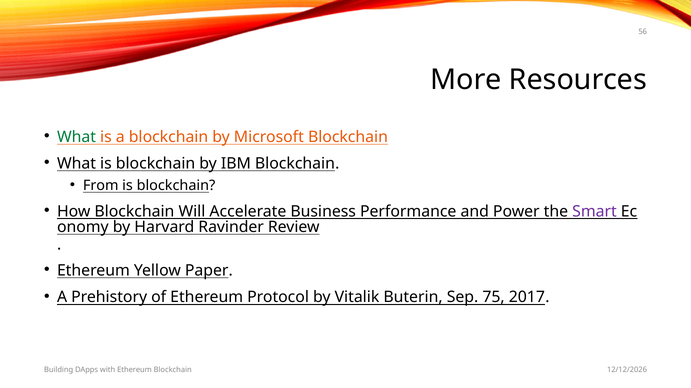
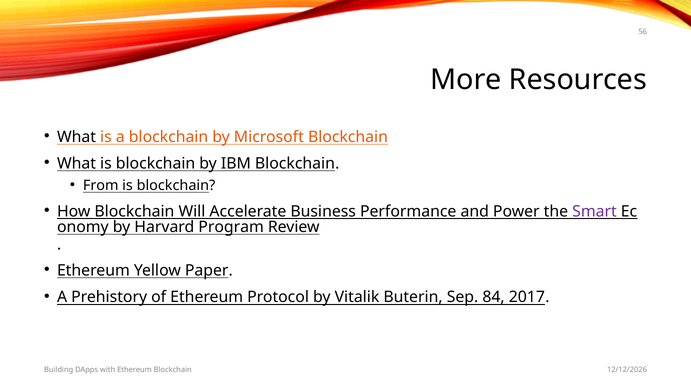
What at (77, 137) colour: green -> black
Ravinder: Ravinder -> Program
75: 75 -> 84
